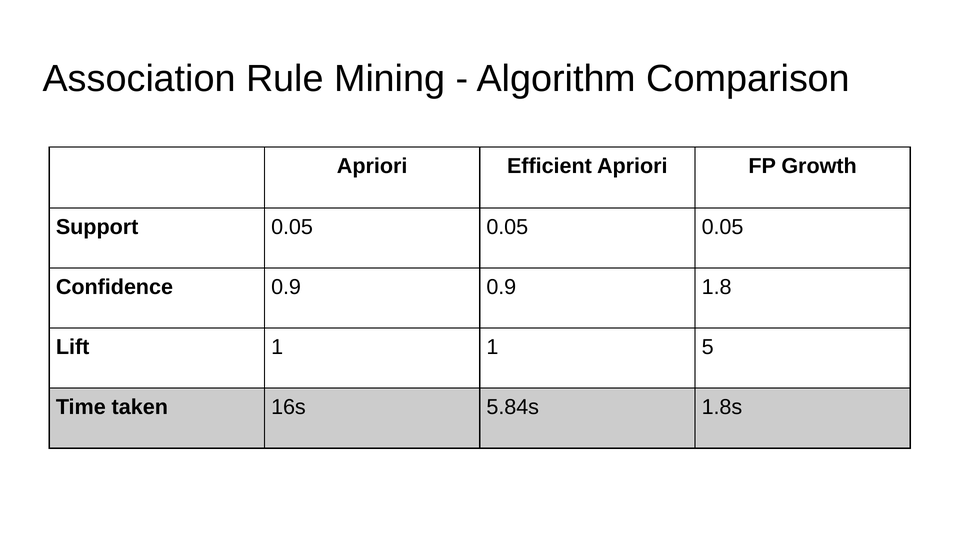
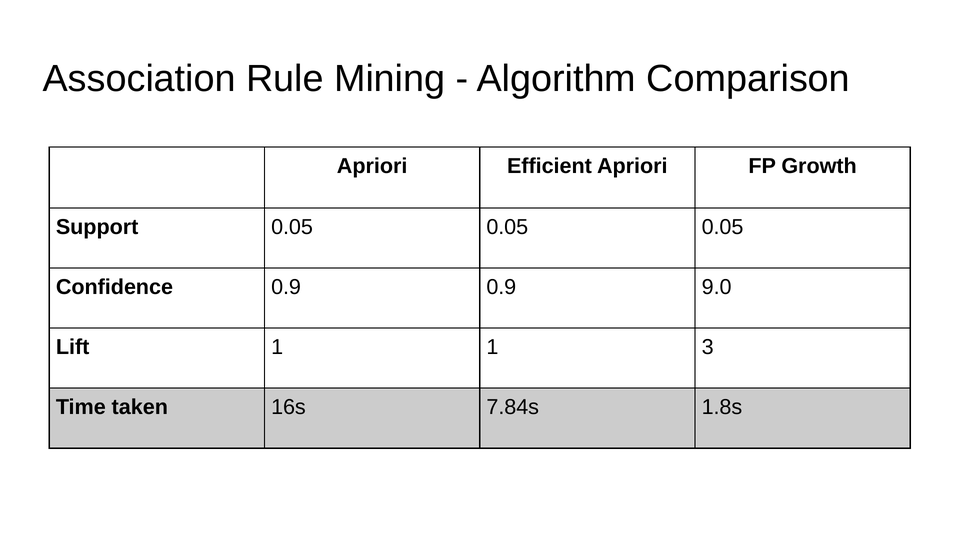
1.8: 1.8 -> 9.0
5: 5 -> 3
5.84s: 5.84s -> 7.84s
